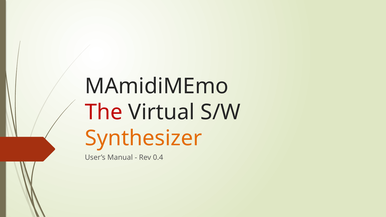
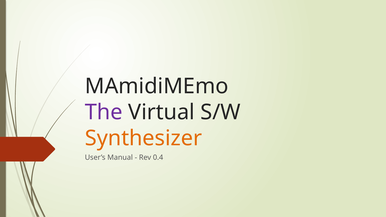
The colour: red -> purple
